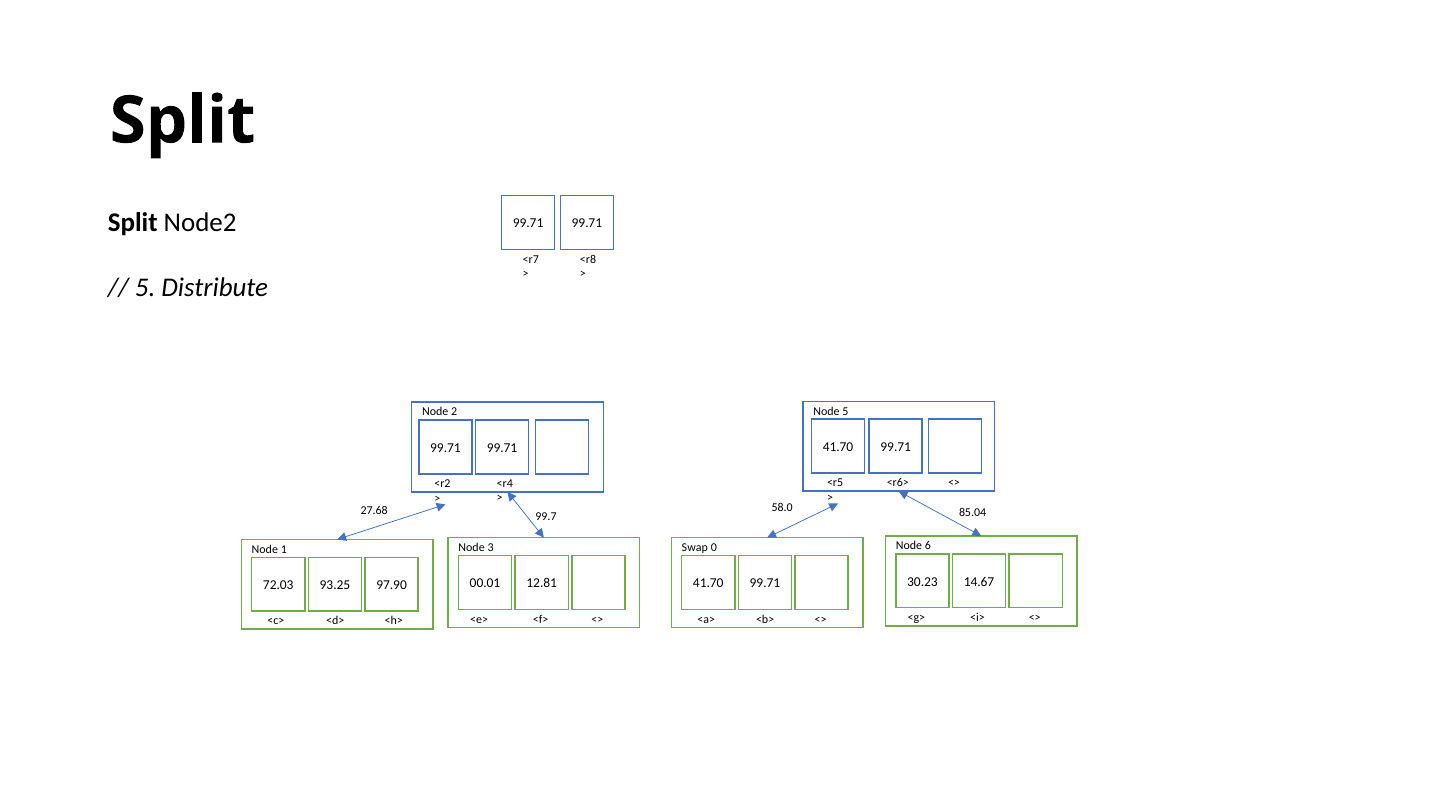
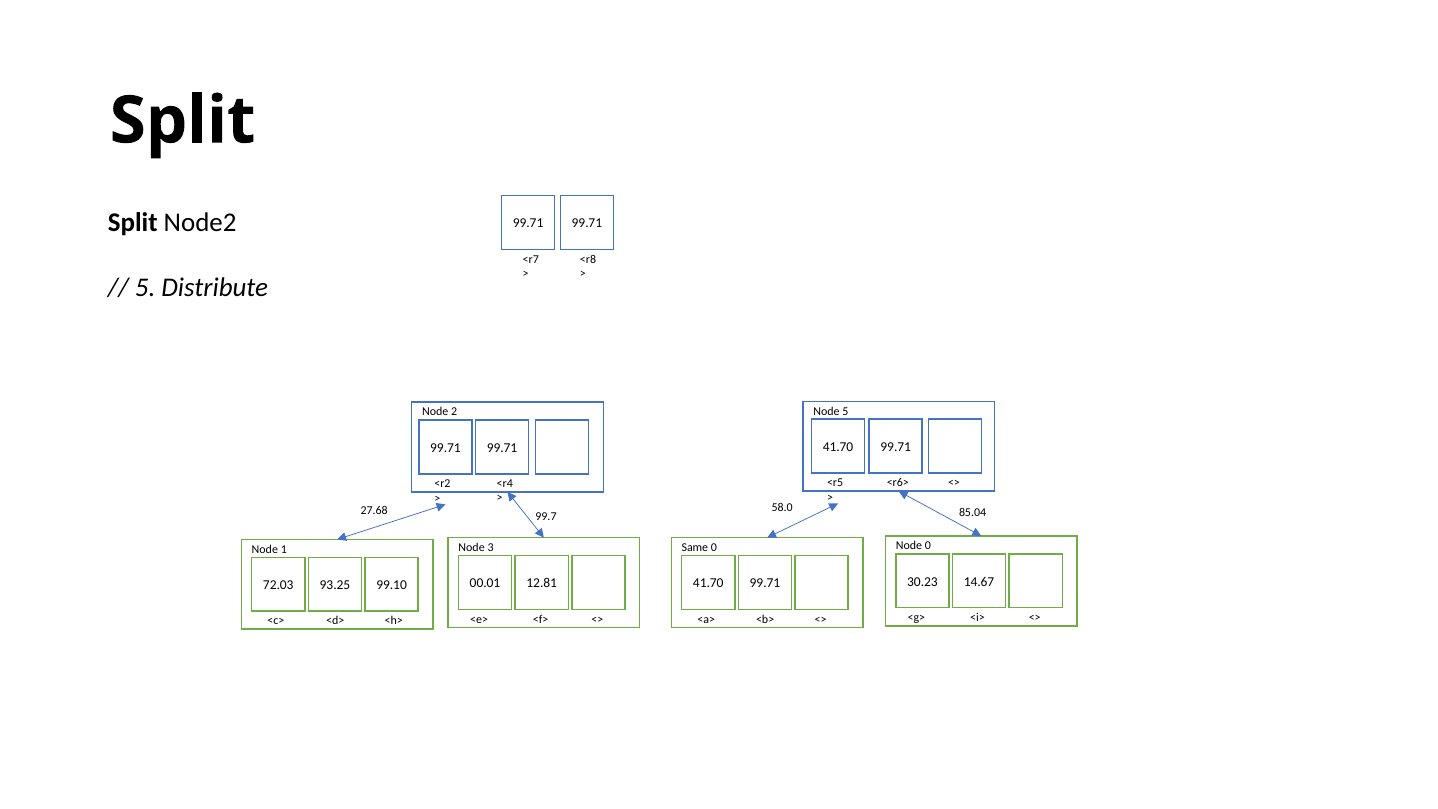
Node 6: 6 -> 0
Swap: Swap -> Same
97.90: 97.90 -> 99.10
